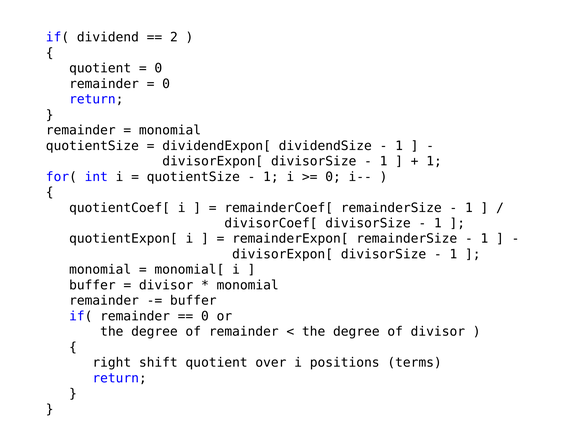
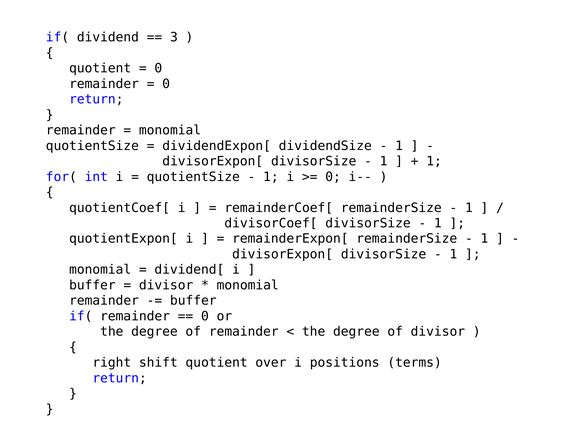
2: 2 -> 3
monomial[: monomial[ -> dividend[
